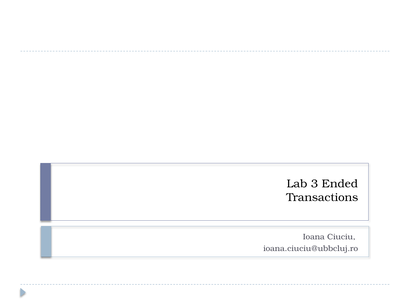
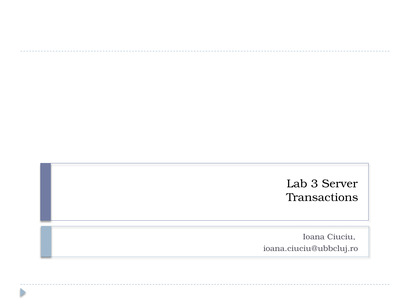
Ended: Ended -> Server
